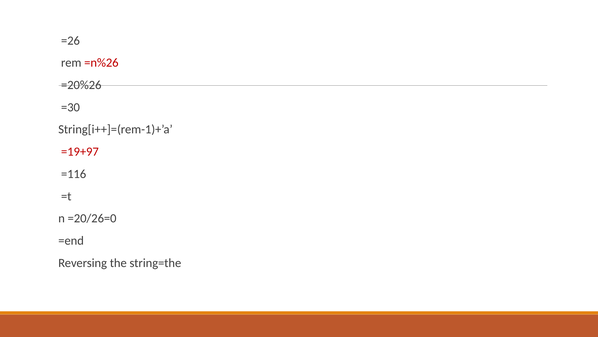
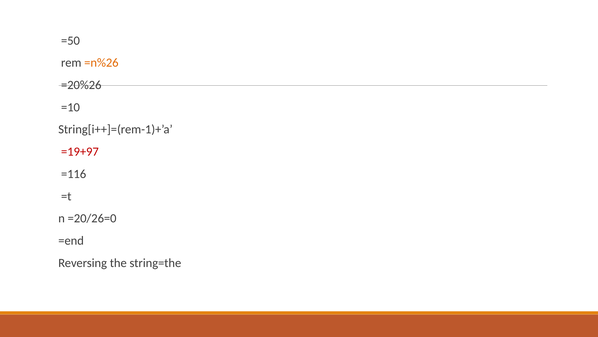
=26: =26 -> =50
=n%26 colour: red -> orange
=30: =30 -> =10
